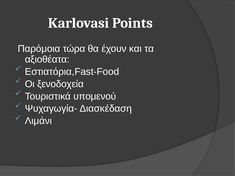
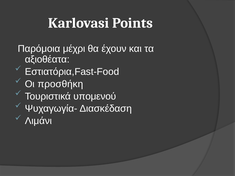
τώρα: τώρα -> μέχρι
ξενοδοχεία: ξενοδοχεία -> προσθήκη
